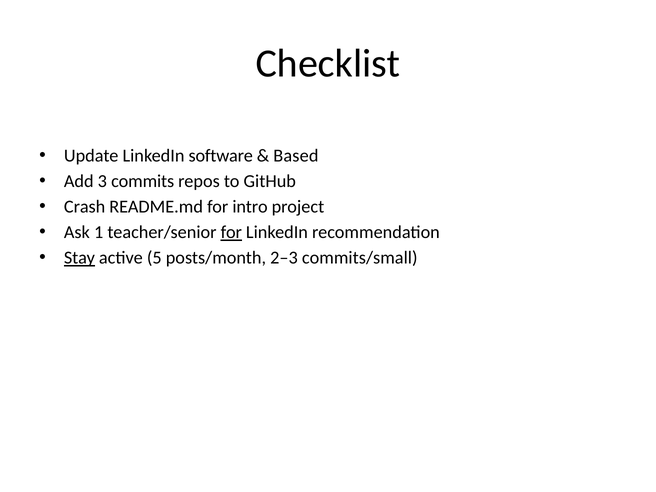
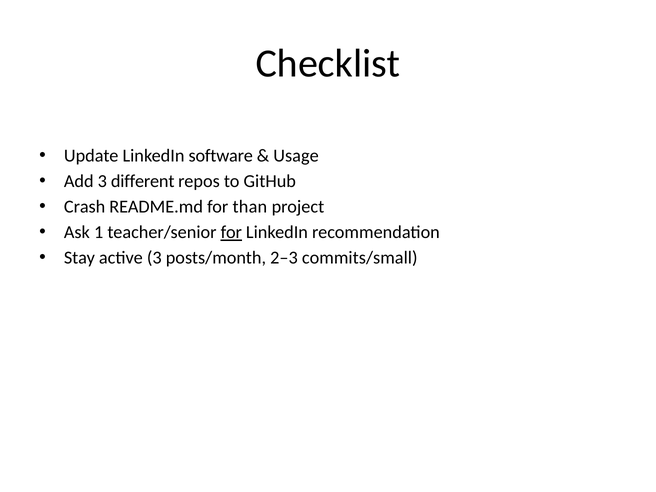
Based: Based -> Usage
commits: commits -> different
intro: intro -> than
Stay underline: present -> none
active 5: 5 -> 3
